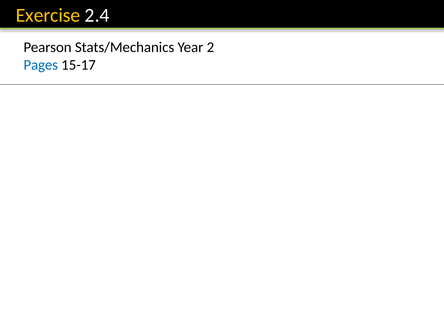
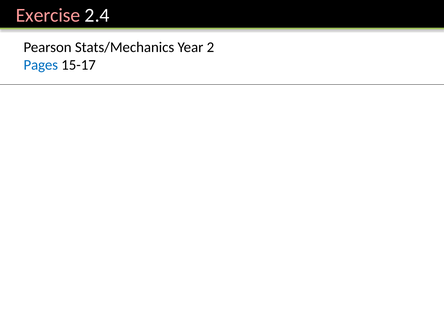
Exercise colour: yellow -> pink
